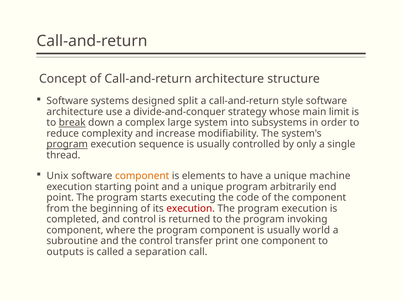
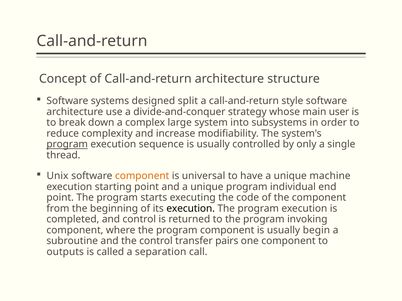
limit: limit -> user
break underline: present -> none
elements: elements -> universal
arbitrarily: arbitrarily -> individual
execution at (191, 209) colour: red -> black
world: world -> begin
print: print -> pairs
